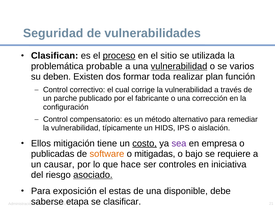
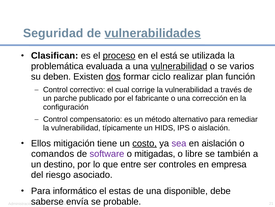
vulnerabilidades underline: none -> present
sitio: sitio -> está
probable: probable -> evaluada
dos underline: none -> present
toda: toda -> ciclo
en empresa: empresa -> aislación
publicadas: publicadas -> comandos
software colour: orange -> purple
bajo: bajo -> libre
requiere: requiere -> también
causar: causar -> destino
hace: hace -> entre
iniciativa: iniciativa -> empresa
asociado underline: present -> none
exposición: exposición -> informático
etapa: etapa -> envía
clasificar: clasificar -> probable
